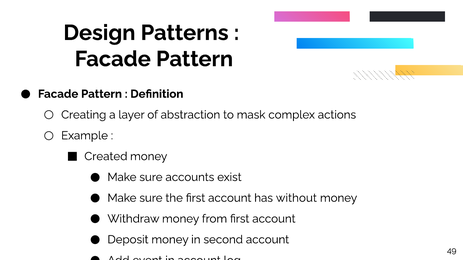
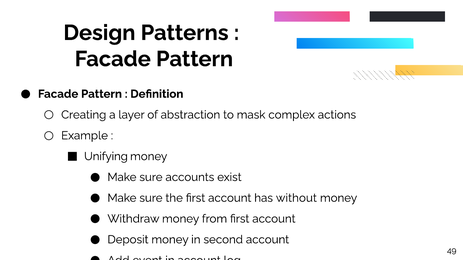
Created: Created -> Unifying
